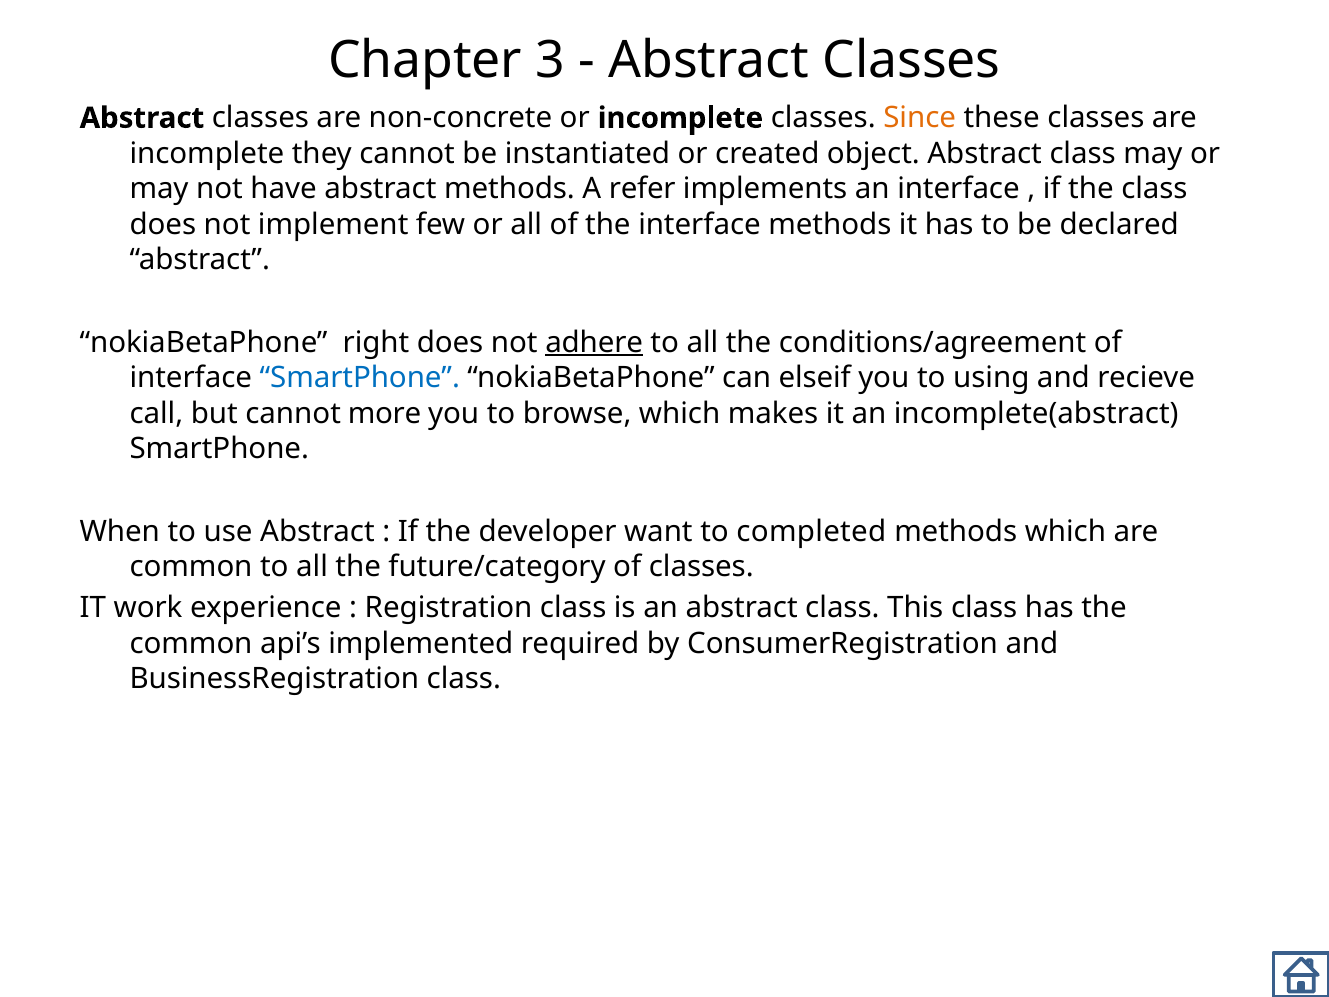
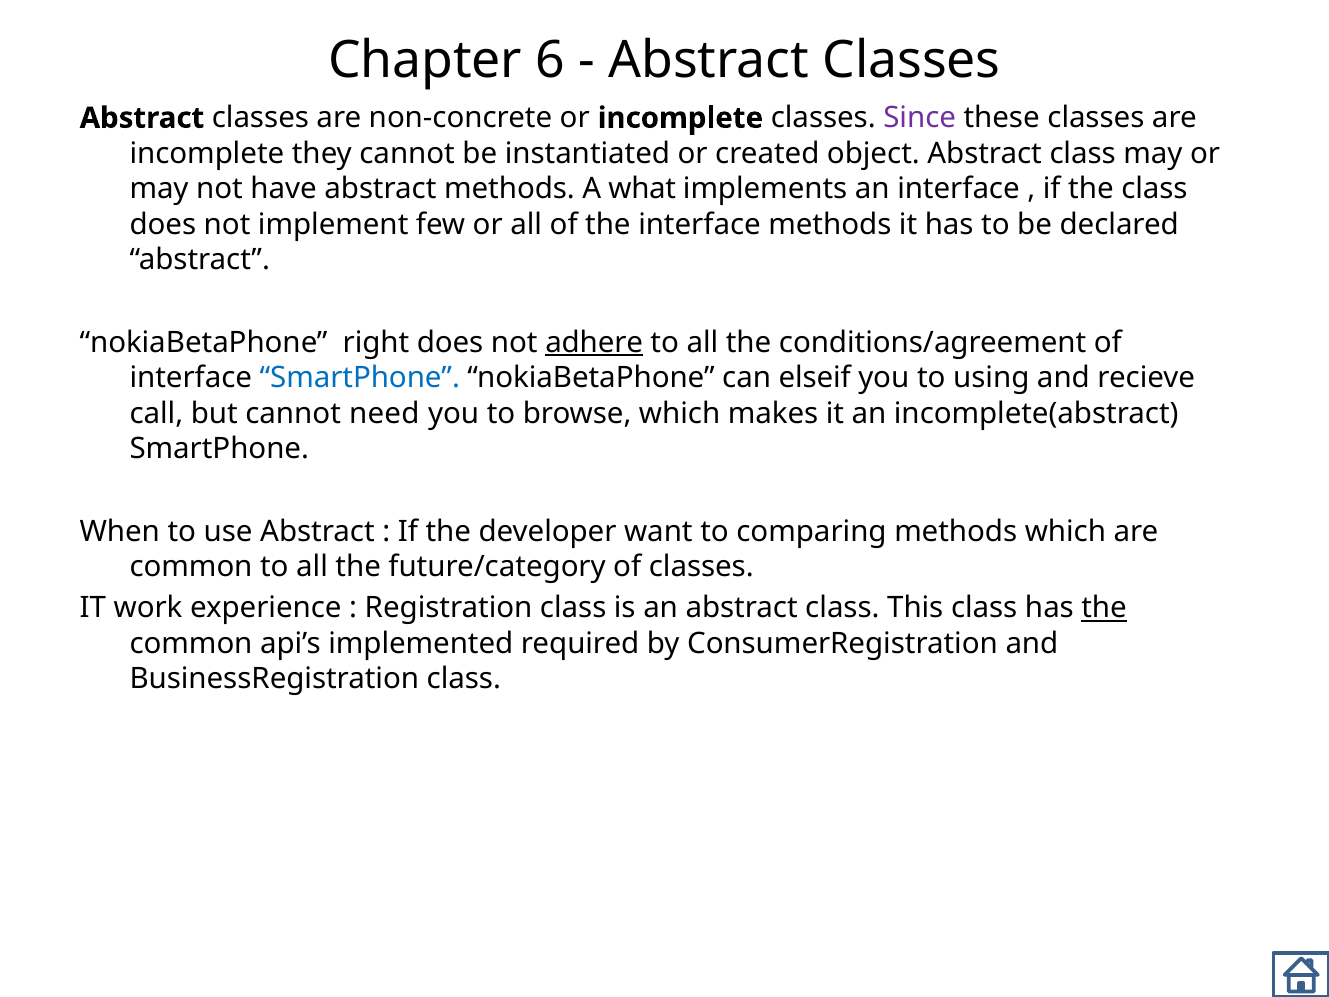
3: 3 -> 6
Since colour: orange -> purple
refer: refer -> what
more: more -> need
completed: completed -> comparing
the at (1104, 608) underline: none -> present
